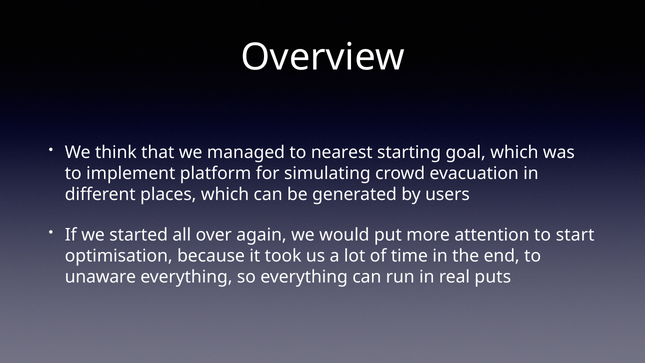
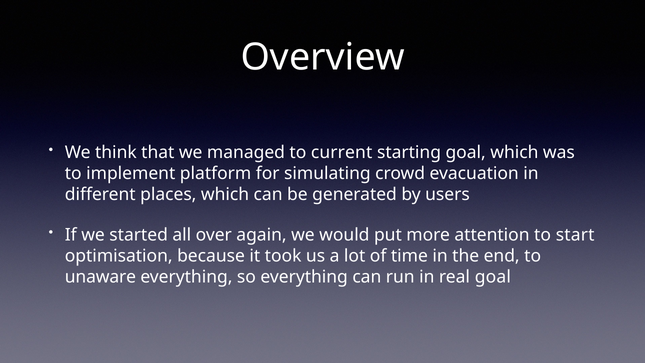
nearest: nearest -> current
real puts: puts -> goal
